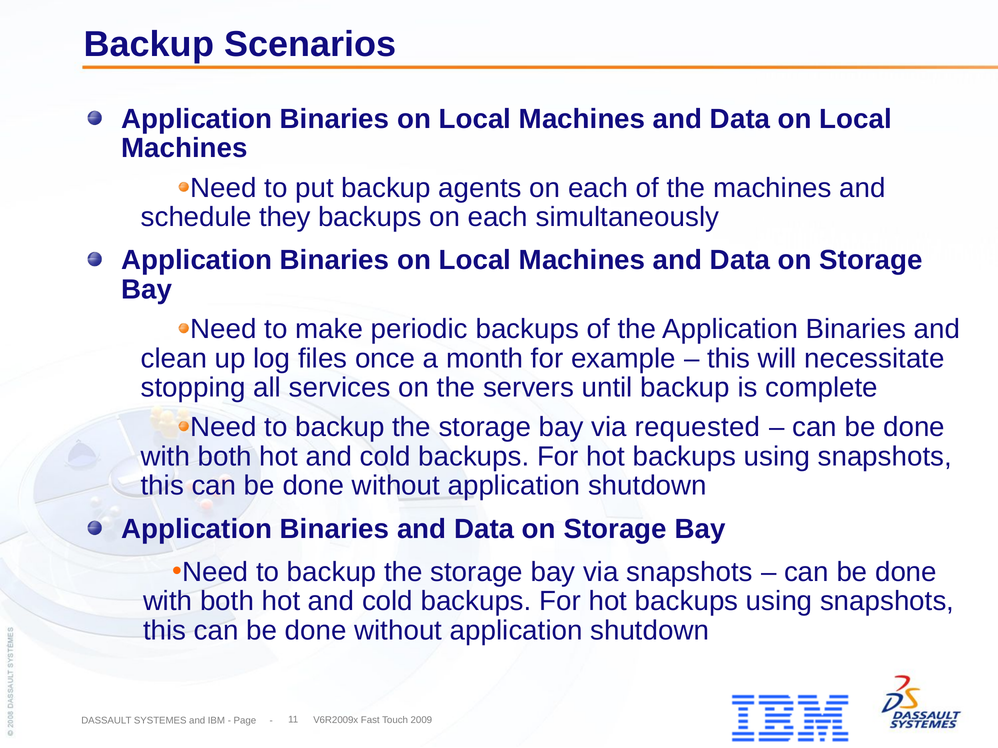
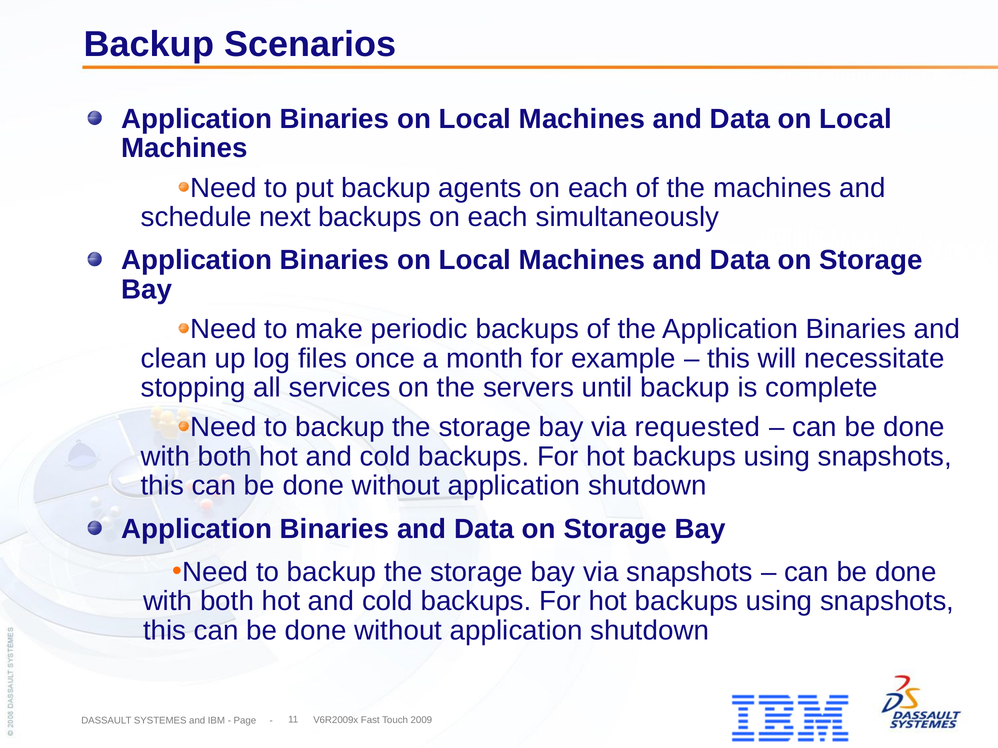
they: they -> next
